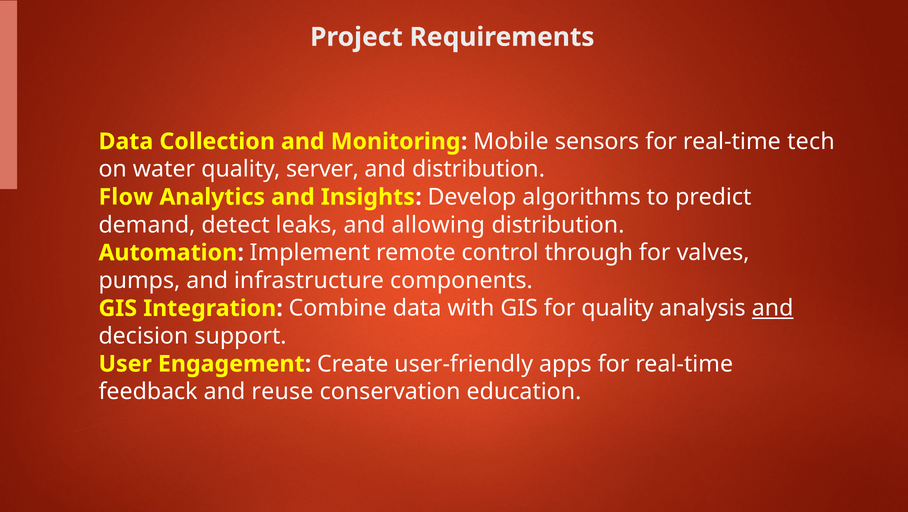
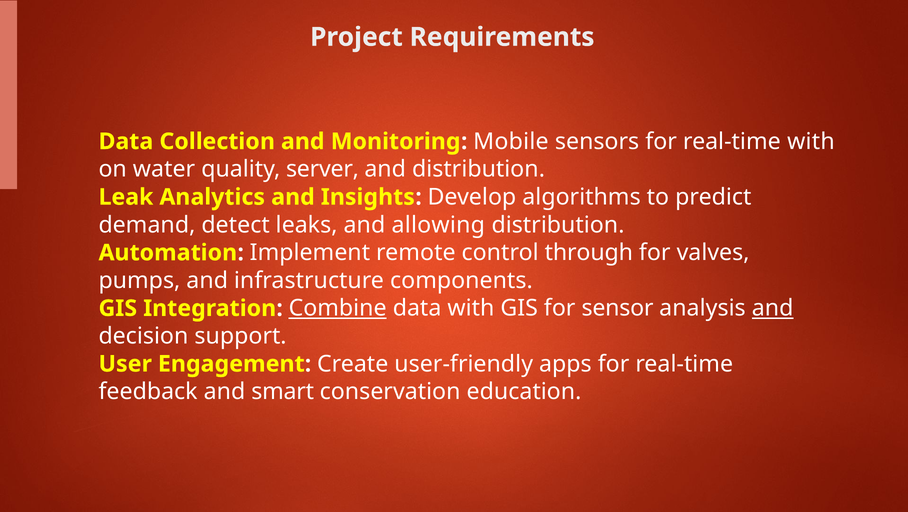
real-time tech: tech -> with
Flow: Flow -> Leak
Combine underline: none -> present
for quality: quality -> sensor
reuse: reuse -> smart
